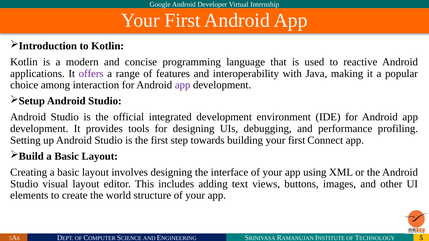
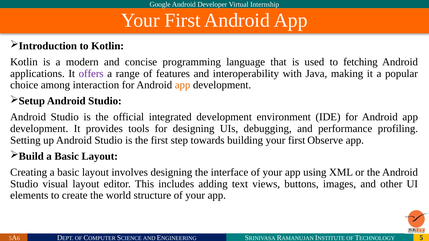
reactive: reactive -> fetching
app at (183, 85) colour: purple -> orange
Connect: Connect -> Observe
